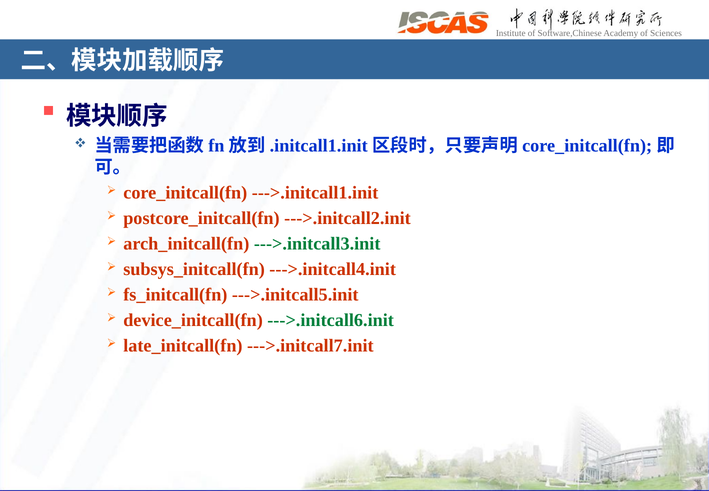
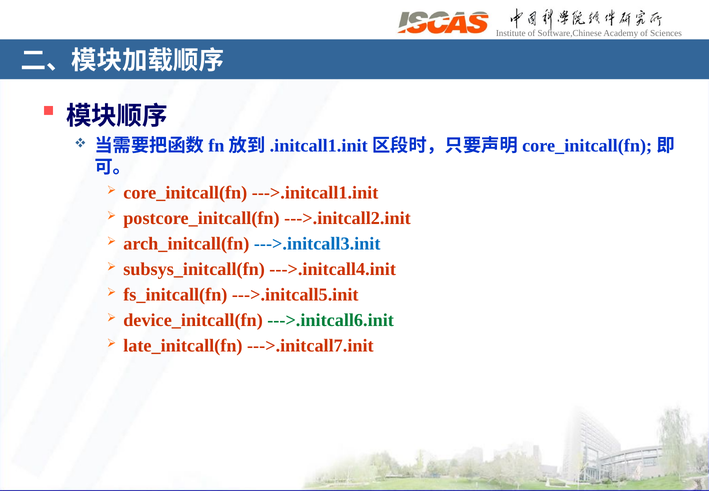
--->.initcall3.init colour: green -> blue
